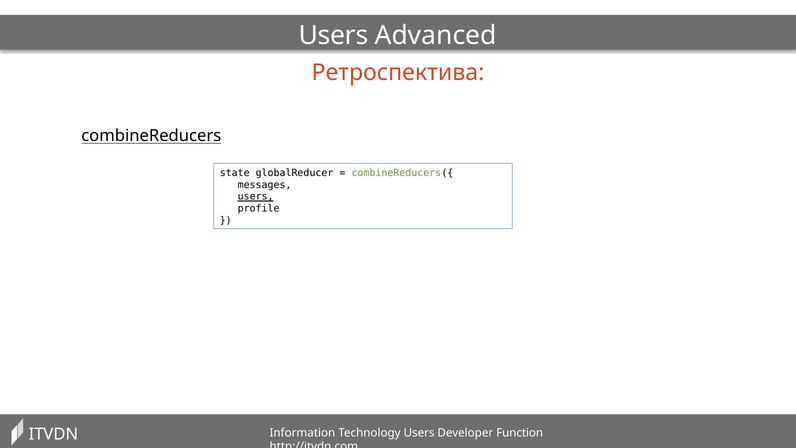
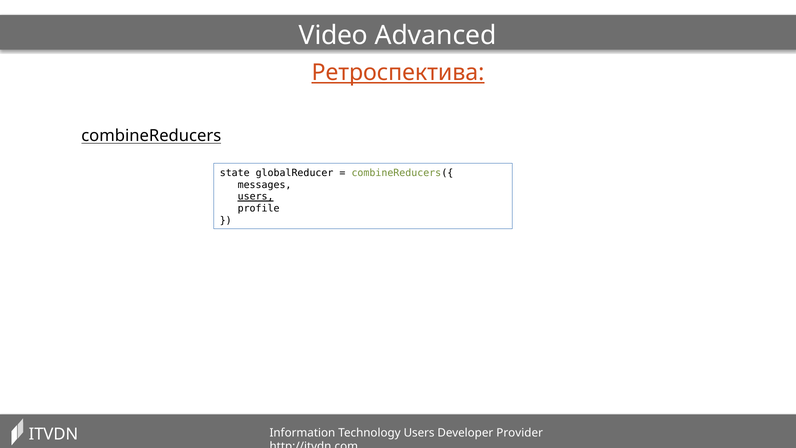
Users at (334, 36): Users -> Video
Ретроспектива underline: none -> present
Function: Function -> Provider
